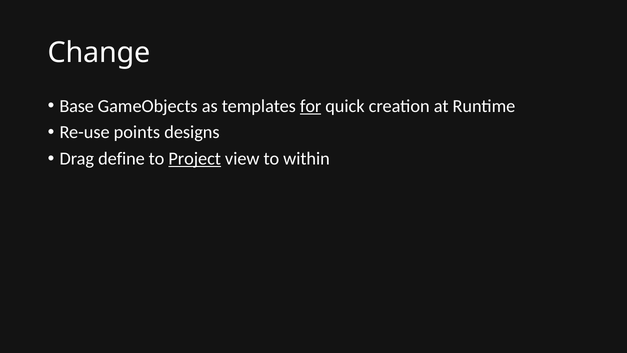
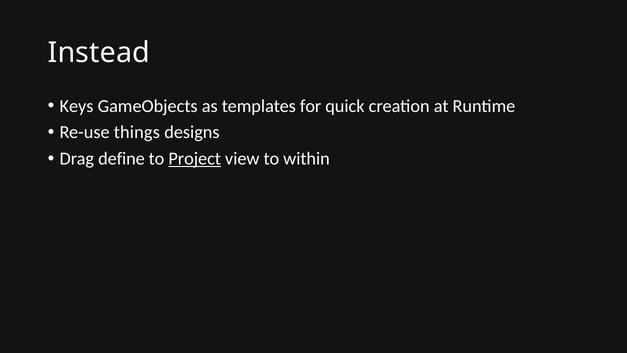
Change: Change -> Instead
Base: Base -> Keys
for underline: present -> none
points: points -> things
